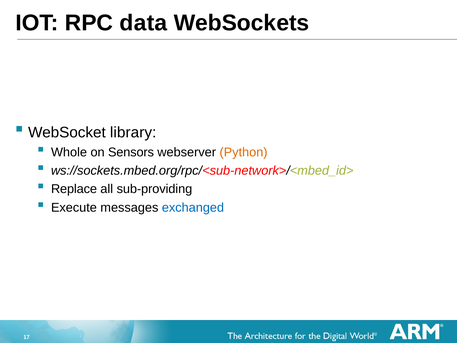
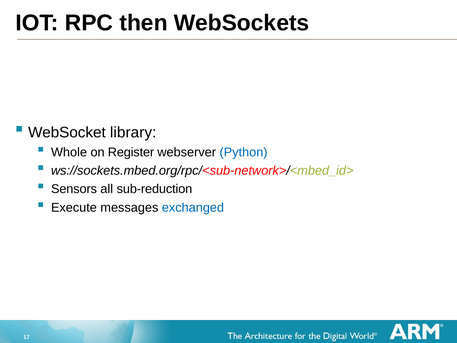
data: data -> then
Sensors: Sensors -> Register
Python colour: orange -> blue
Replace: Replace -> Sensors
sub-providing: sub-providing -> sub-reduction
